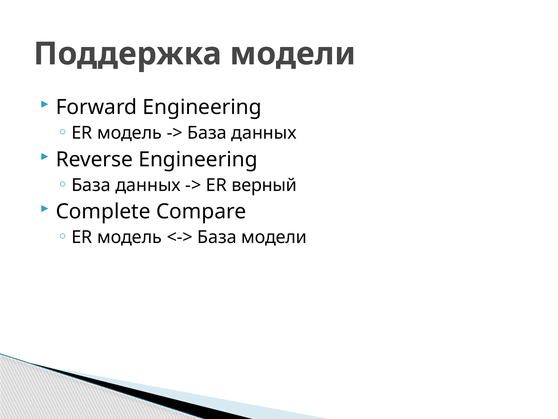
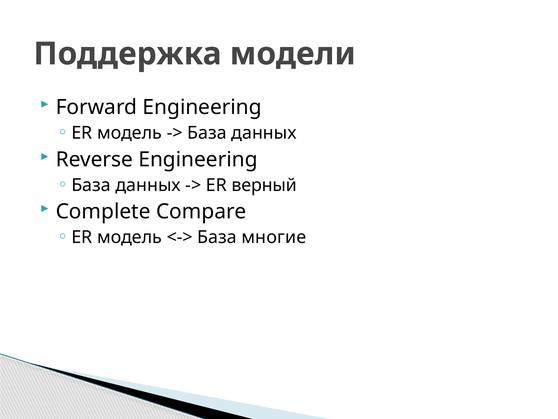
База модели: модели -> многие
